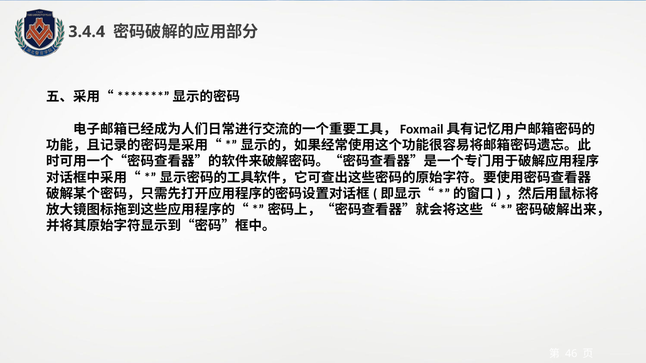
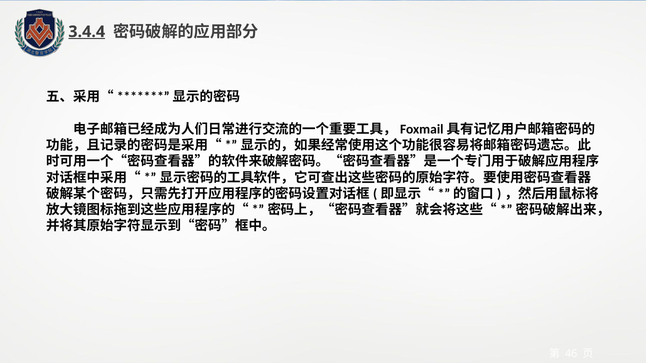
3.4.4 underline: none -> present
